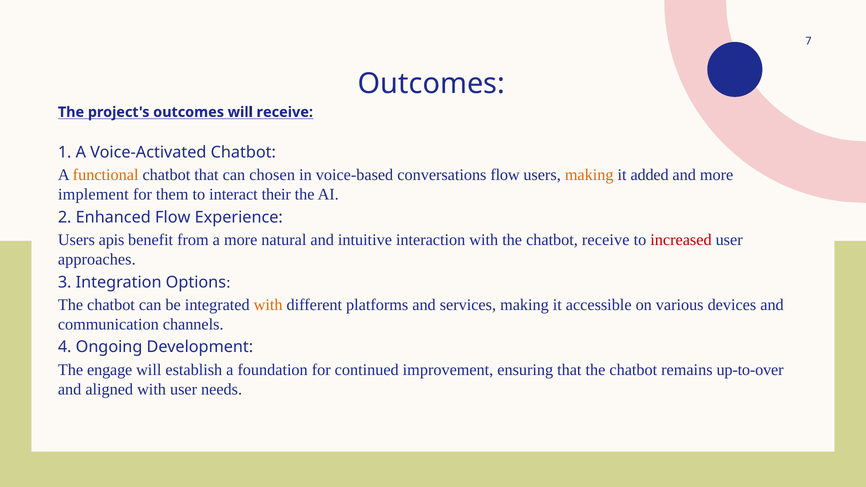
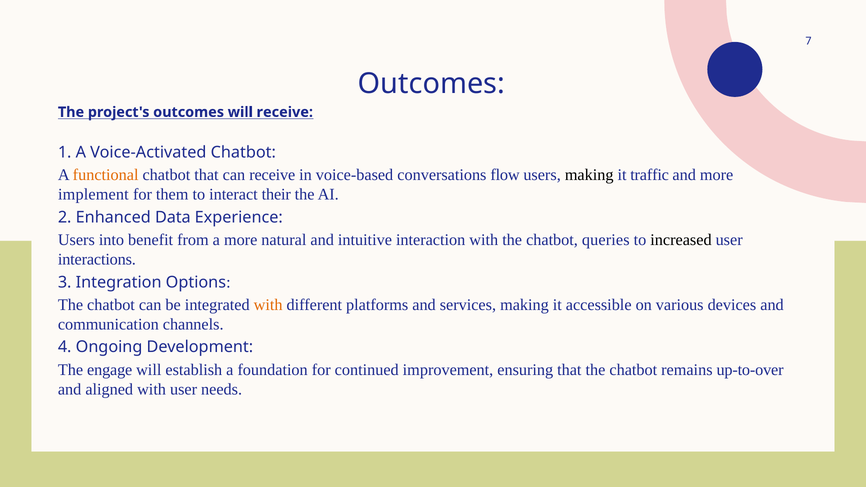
can chosen: chosen -> receive
making at (589, 175) colour: orange -> black
added: added -> traffic
Enhanced Flow: Flow -> Data
apis: apis -> into
chatbot receive: receive -> queries
increased colour: red -> black
approaches: approaches -> interactions
